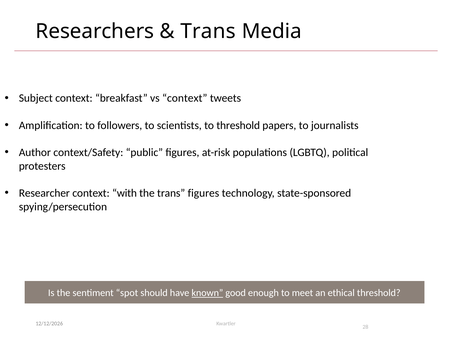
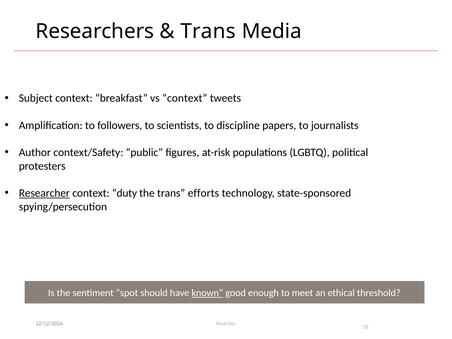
to threshold: threshold -> discipline
Researcher underline: none -> present
with: with -> duty
trans figures: figures -> efforts
